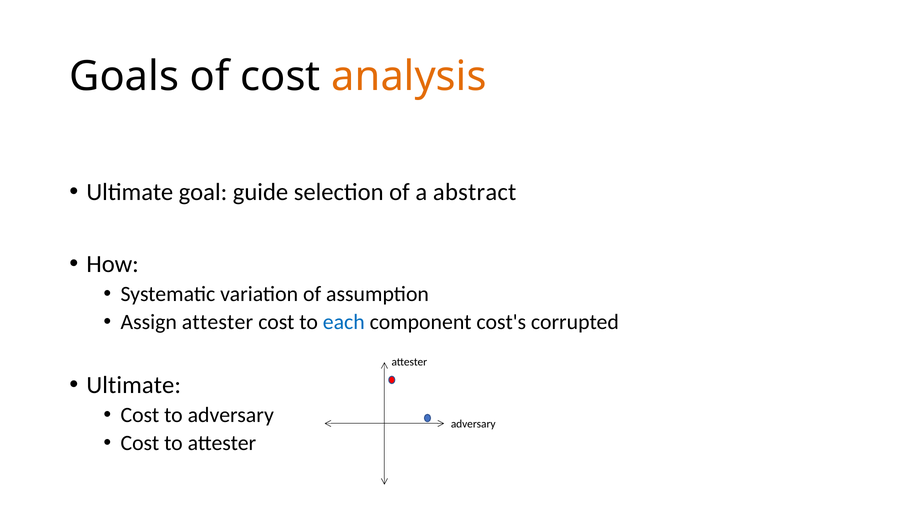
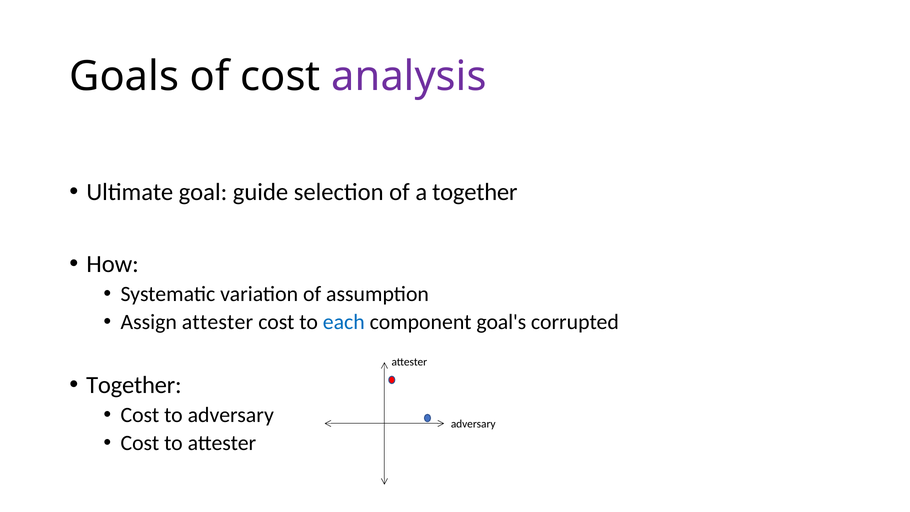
analysis colour: orange -> purple
a abstract: abstract -> together
cost's: cost's -> goal's
Ultimate at (134, 385): Ultimate -> Together
